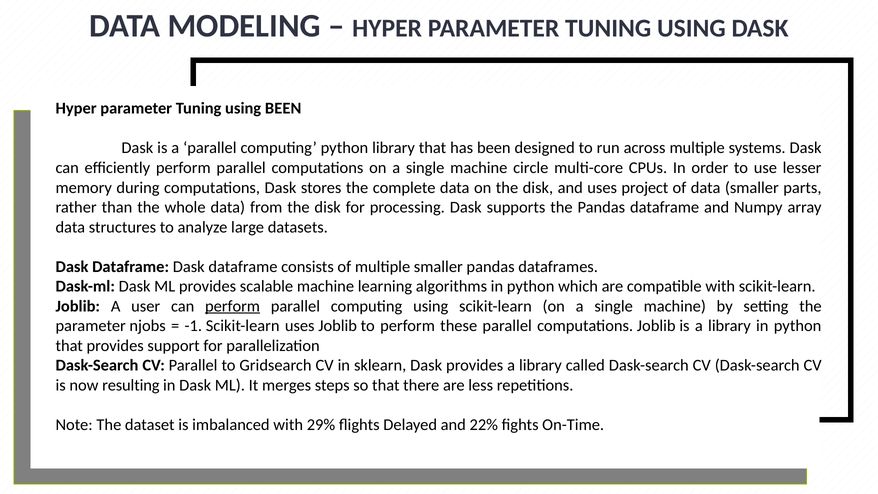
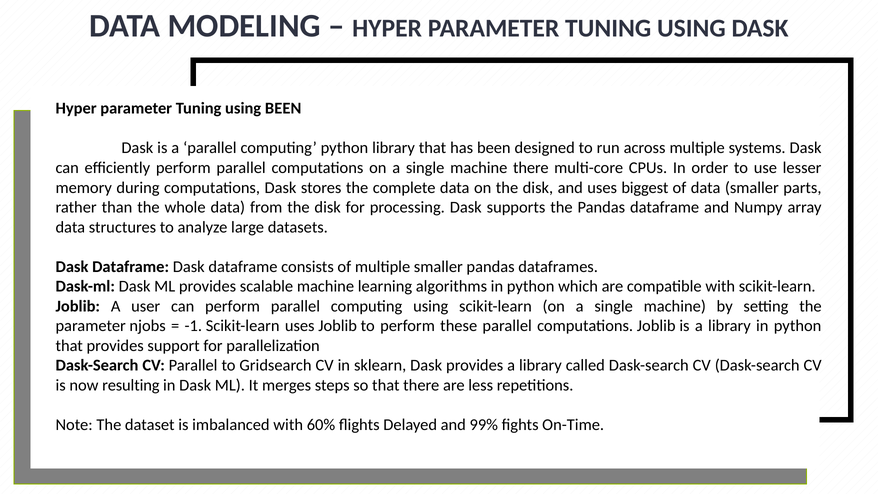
machine circle: circle -> there
uses project: project -> biggest
perform at (233, 306) underline: present -> none
29%: 29% -> 60%
22%: 22% -> 99%
